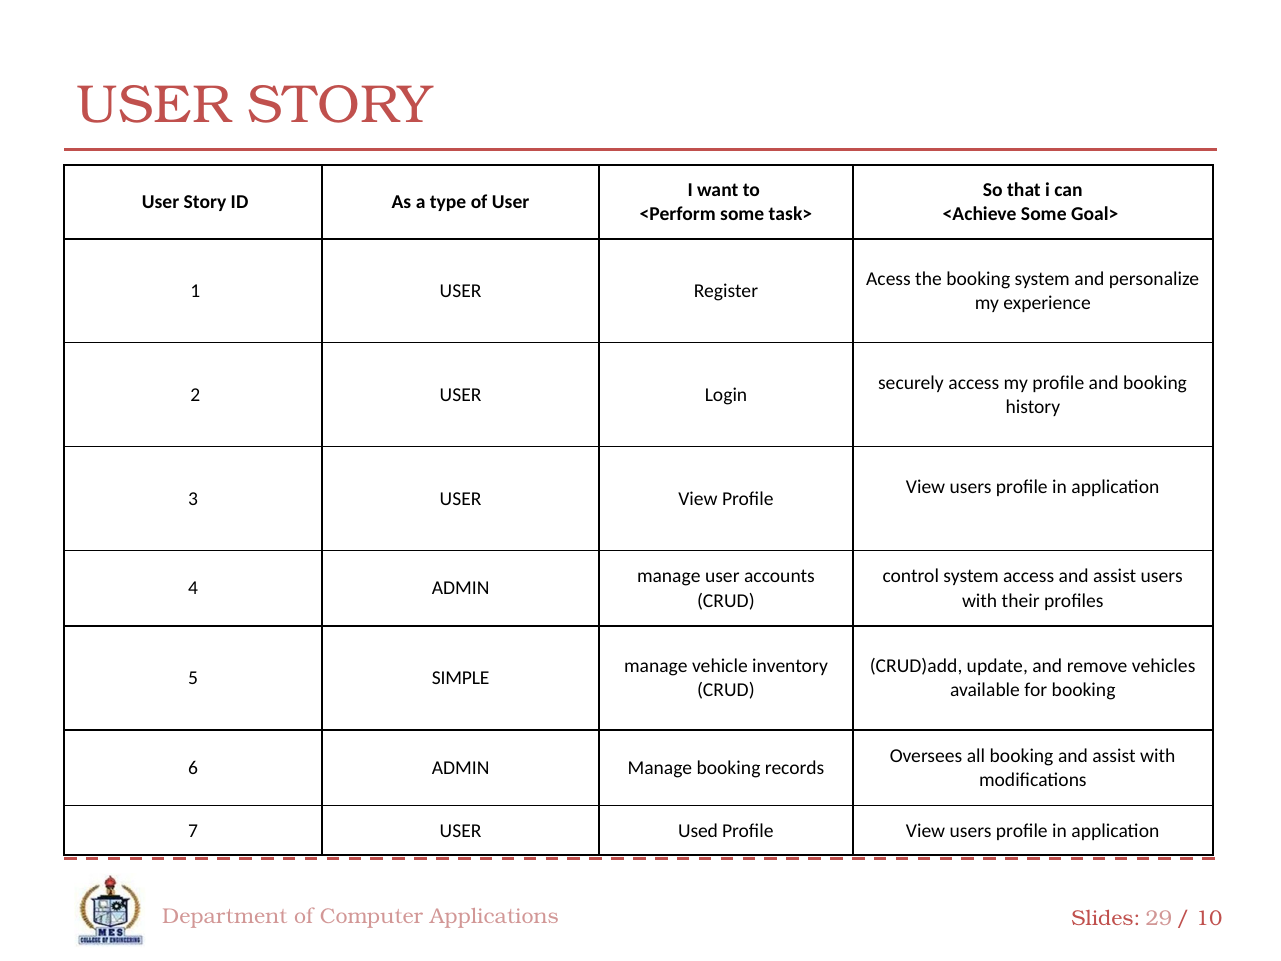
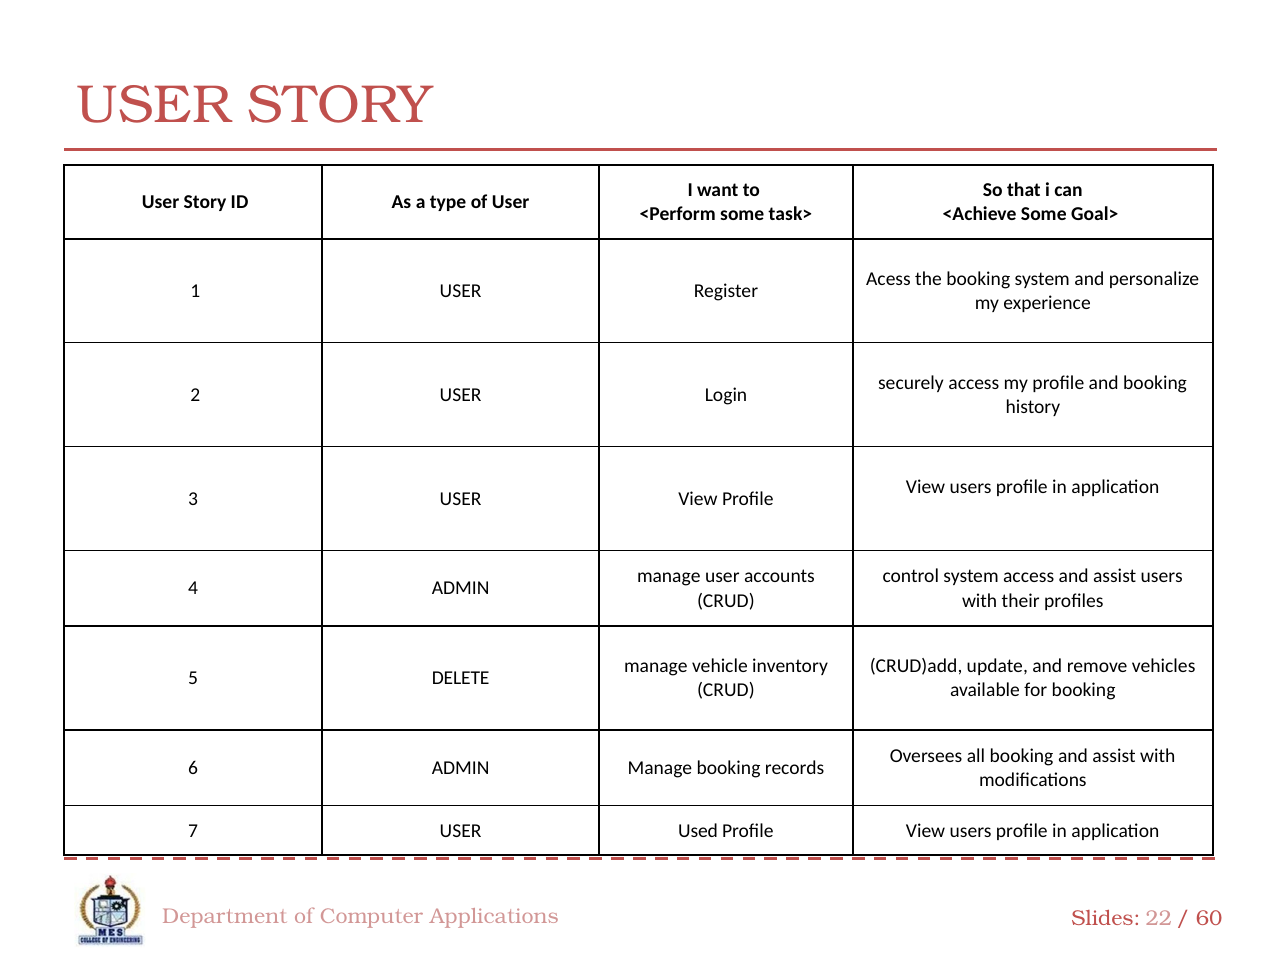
SIMPLE: SIMPLE -> DELETE
29: 29 -> 22
10: 10 -> 60
